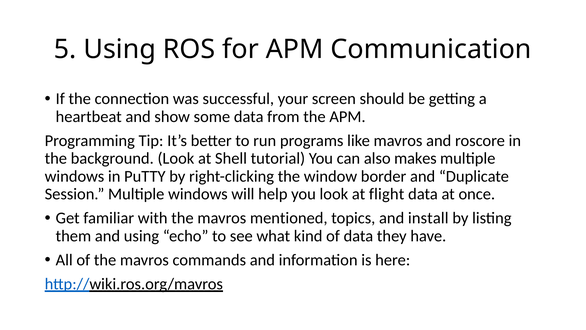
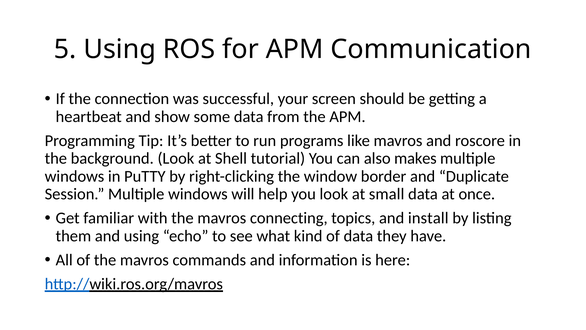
flight: flight -> small
mentioned: mentioned -> connecting
